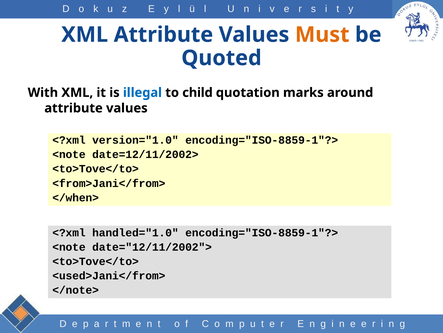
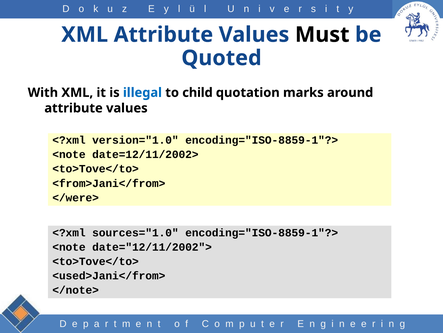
Must colour: orange -> black
</when>: </when> -> </were>
handled="1.0: handled="1.0 -> sources="1.0
